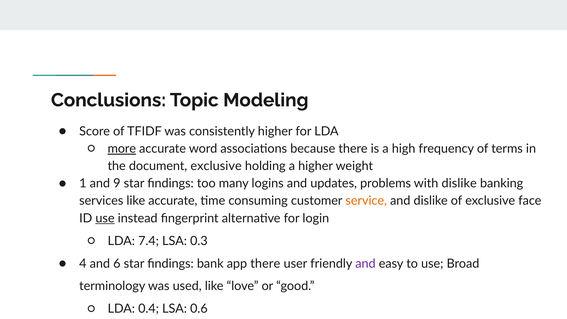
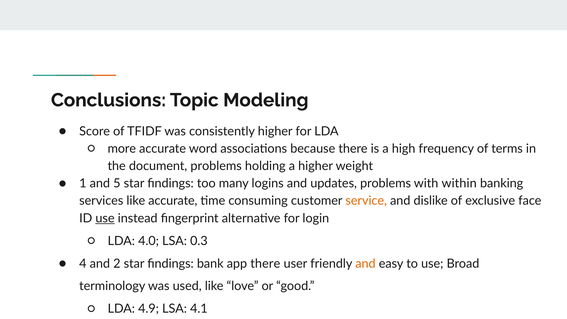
more underline: present -> none
document exclusive: exclusive -> problems
9: 9 -> 5
with dislike: dislike -> within
7.4: 7.4 -> 4.0
6: 6 -> 2
and at (365, 263) colour: purple -> orange
0.4: 0.4 -> 4.9
0.6: 0.6 -> 4.1
